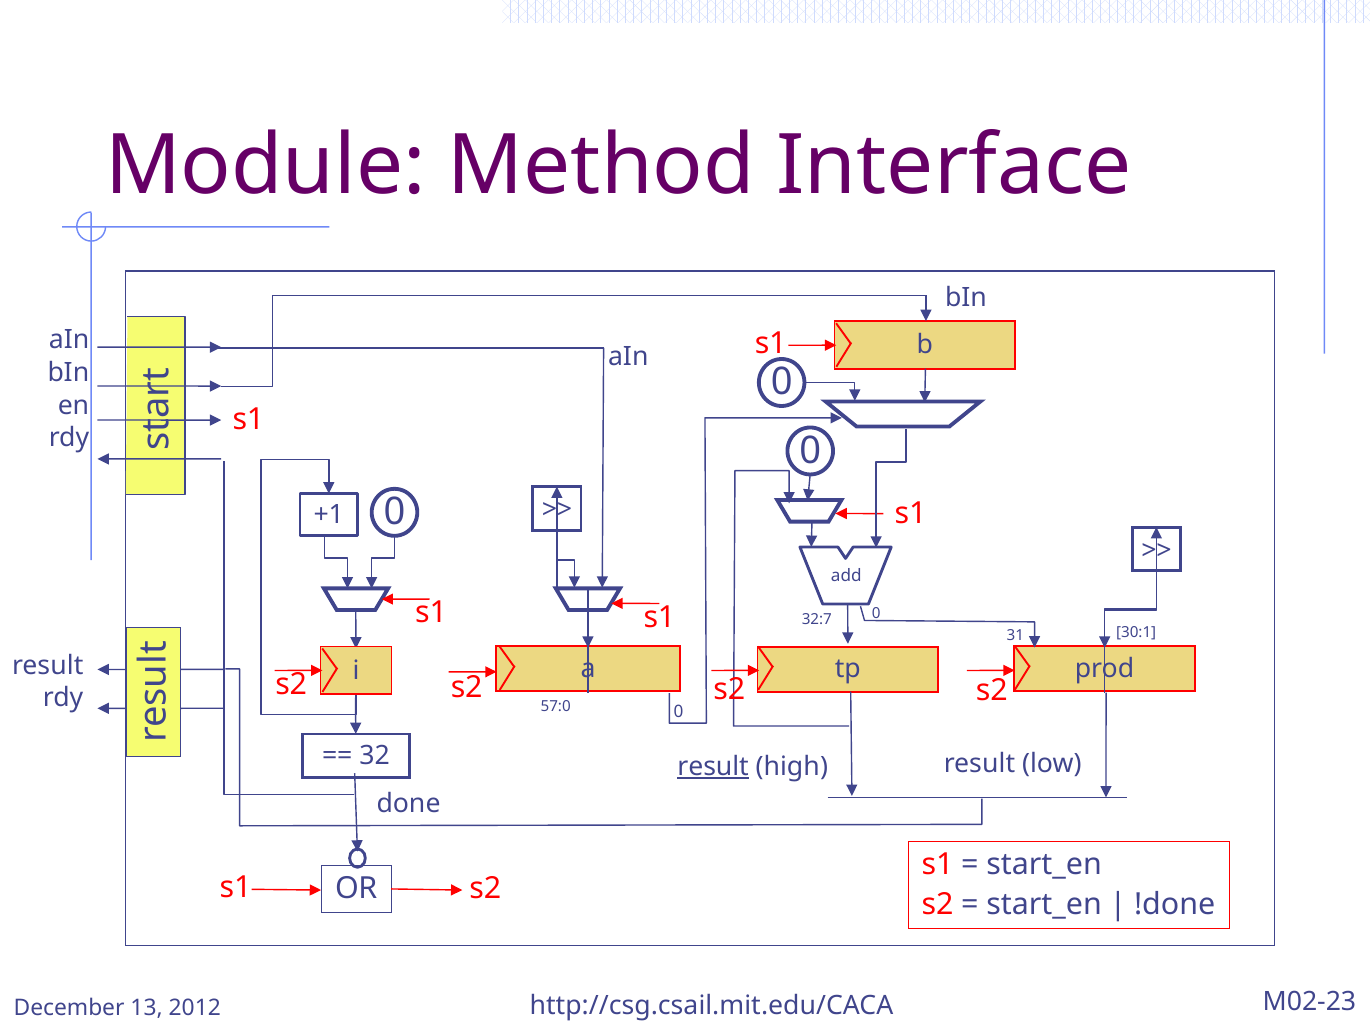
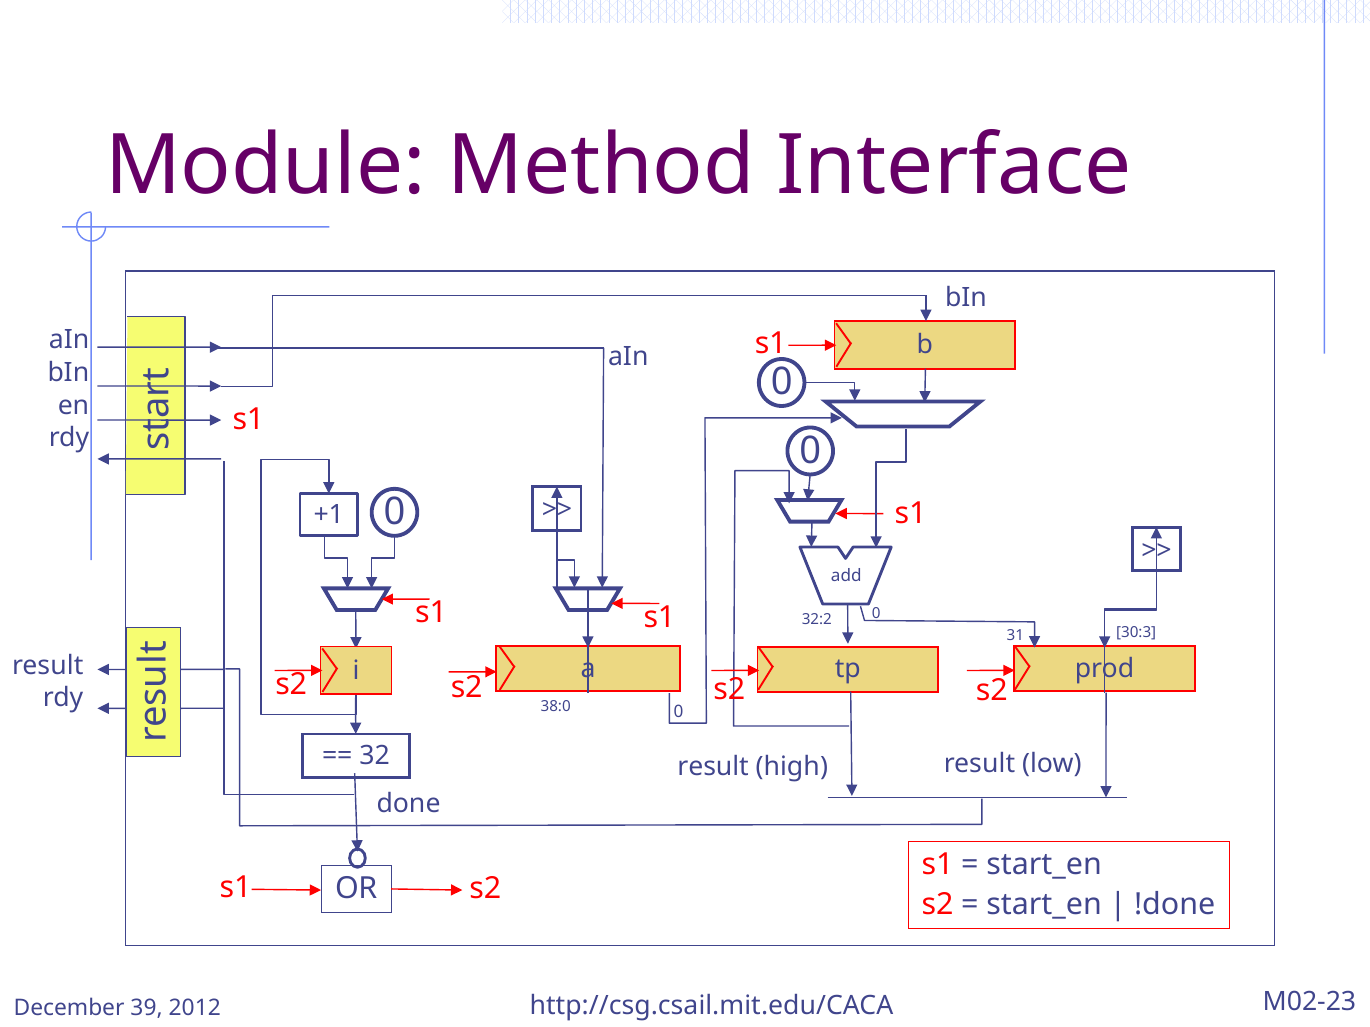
32:7: 32:7 -> 32:2
30:1: 30:1 -> 30:3
57:0: 57:0 -> 38:0
result at (713, 767) underline: present -> none
13: 13 -> 39
